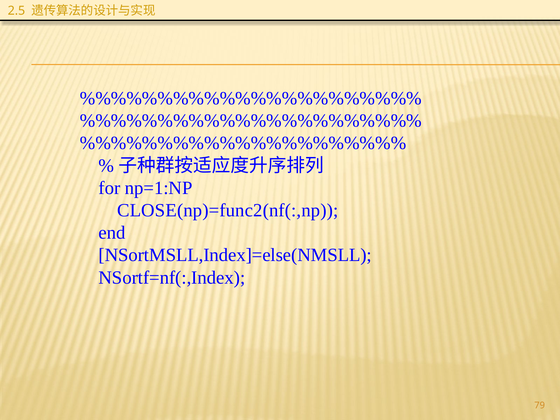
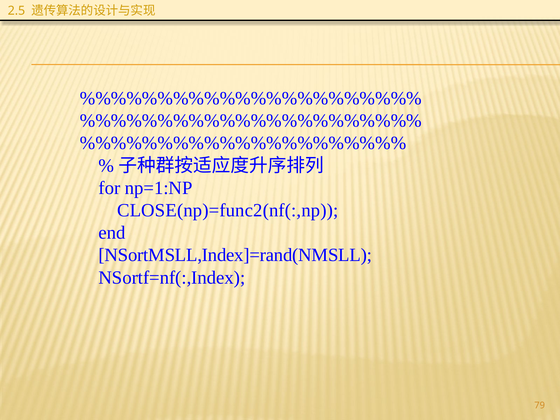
NSortMSLL,Index]=else(NMSLL: NSortMSLL,Index]=else(NMSLL -> NSortMSLL,Index]=rand(NMSLL
